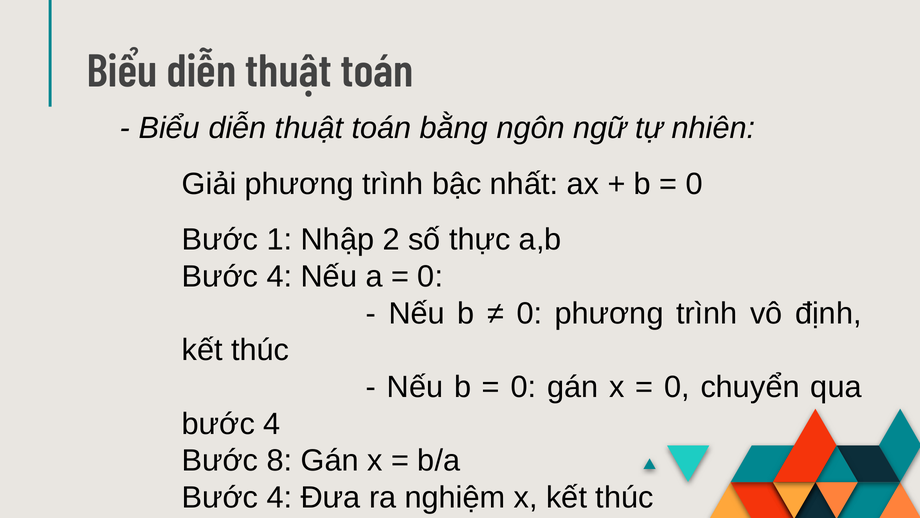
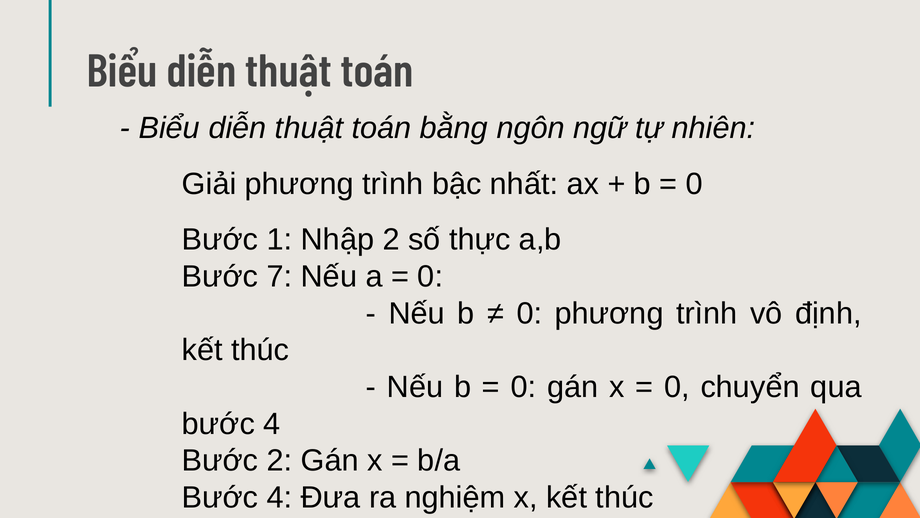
4 at (280, 276): 4 -> 7
Bước 8: 8 -> 2
